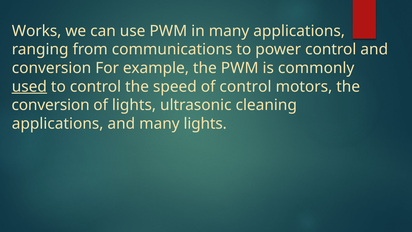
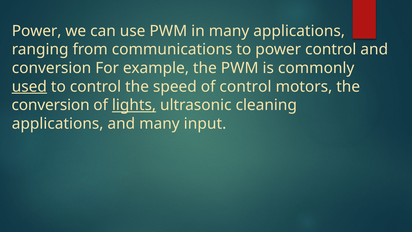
Works at (37, 31): Works -> Power
lights at (134, 105) underline: none -> present
many lights: lights -> input
